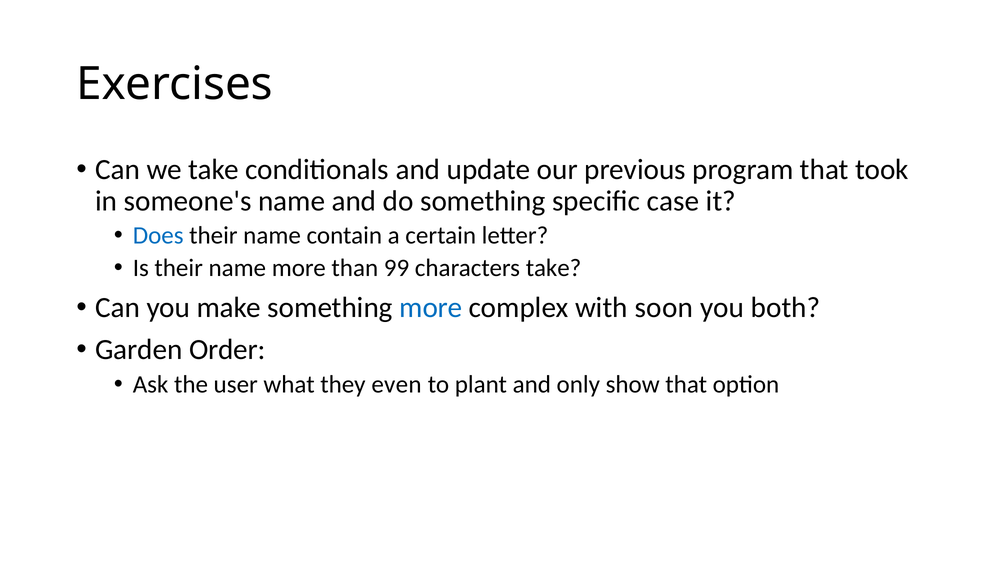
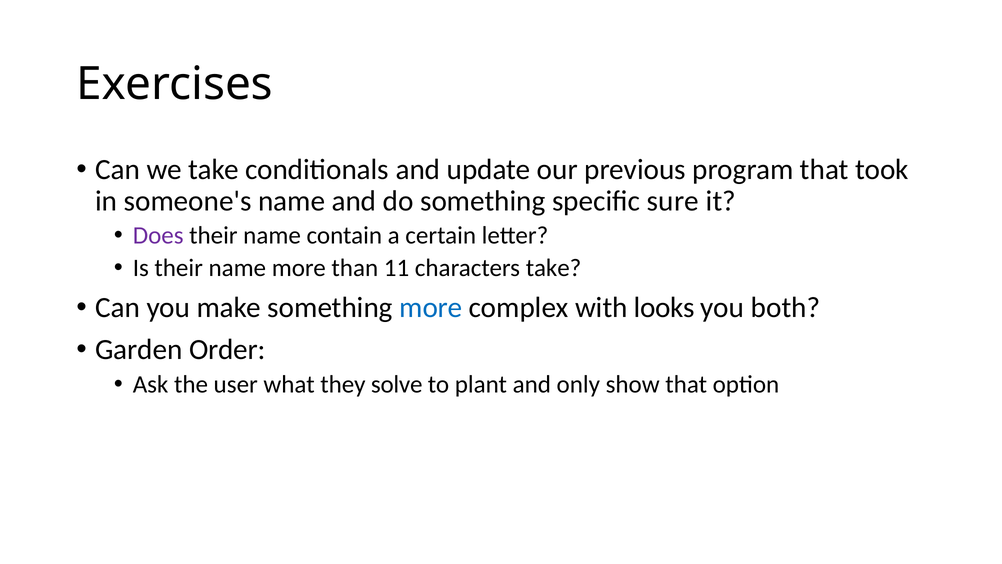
case: case -> sure
Does colour: blue -> purple
99: 99 -> 11
soon: soon -> looks
even: even -> solve
